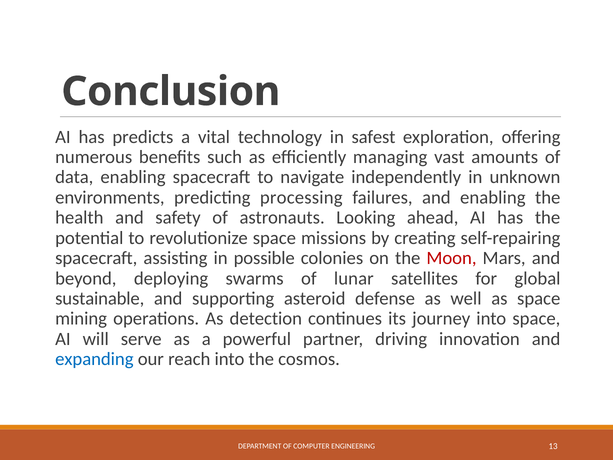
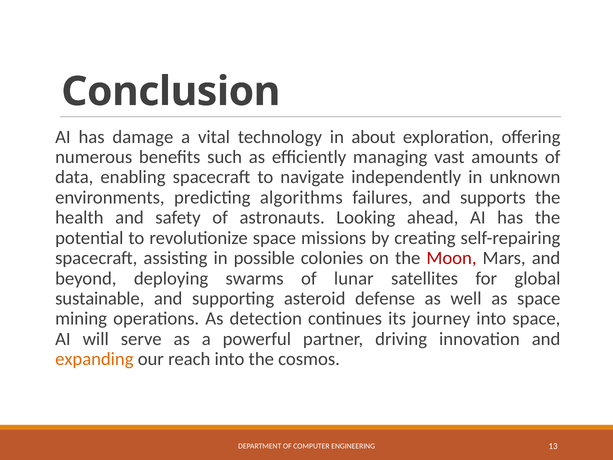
predicts: predicts -> damage
safest: safest -> about
processing: processing -> algorithms
and enabling: enabling -> supports
expanding colour: blue -> orange
